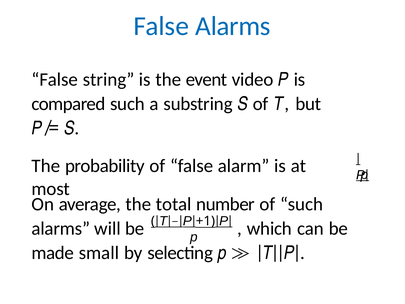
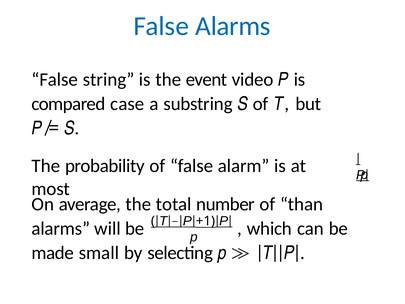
compared such: such -> case
of such: such -> than
